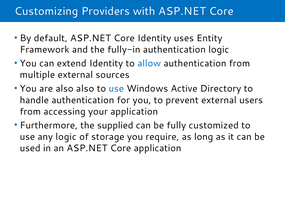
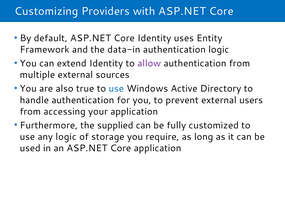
fully-in: fully-in -> data-in
allow colour: blue -> purple
also also: also -> true
